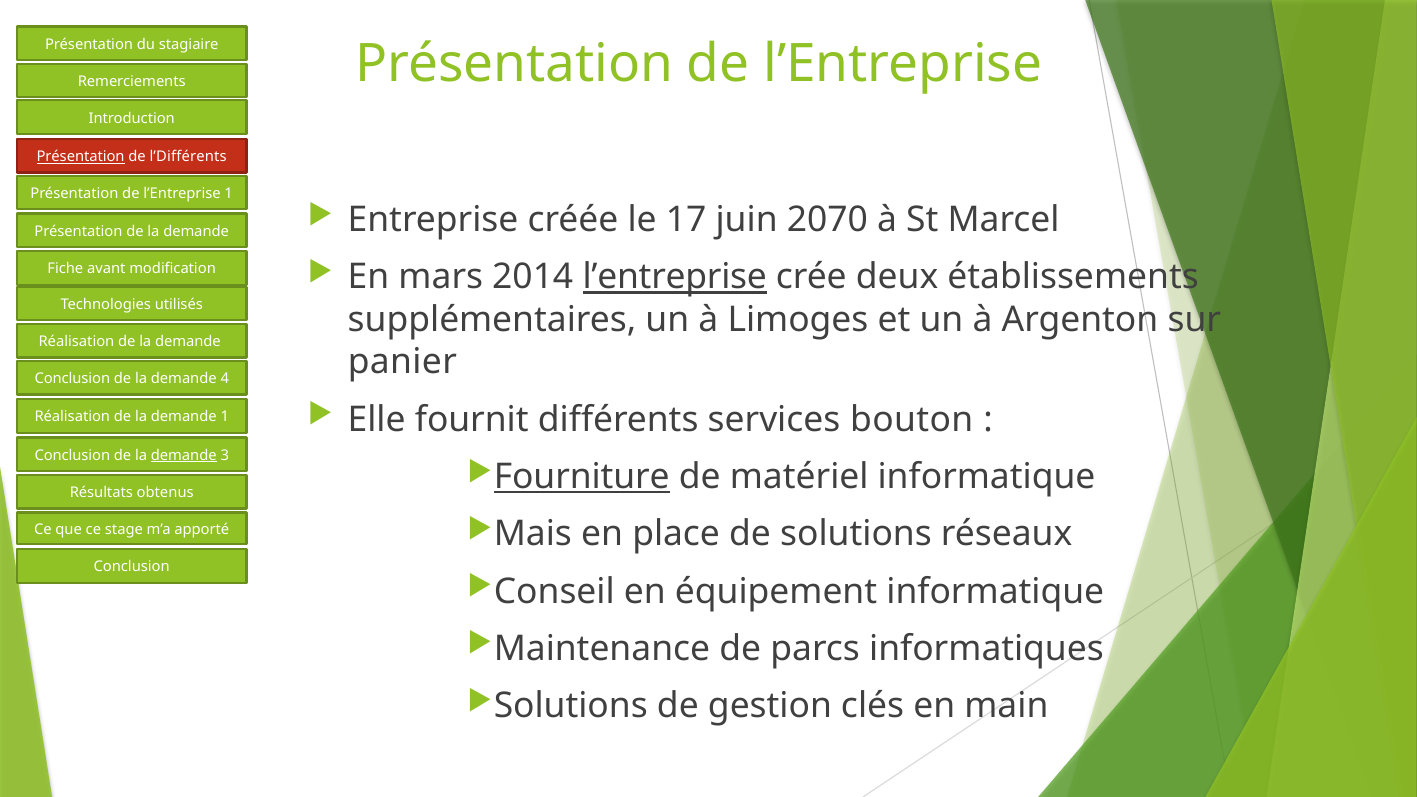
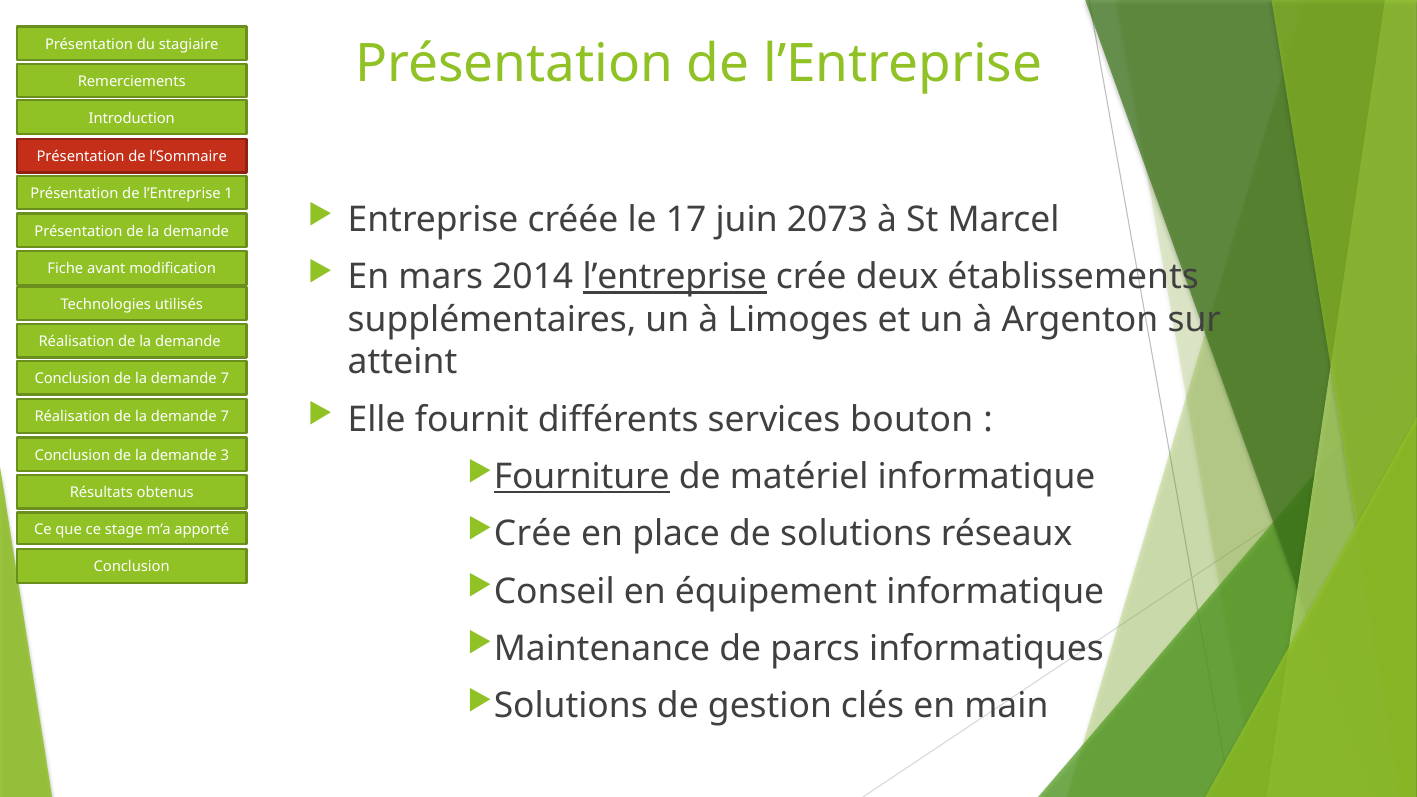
Présentation at (81, 157) underline: present -> none
l’Différents: l’Différents -> l’Sommaire
2070: 2070 -> 2073
panier: panier -> atteint
4 at (225, 379): 4 -> 7
1 at (225, 417): 1 -> 7
demande at (184, 455) underline: present -> none
Mais at (533, 534): Mais -> Crée
